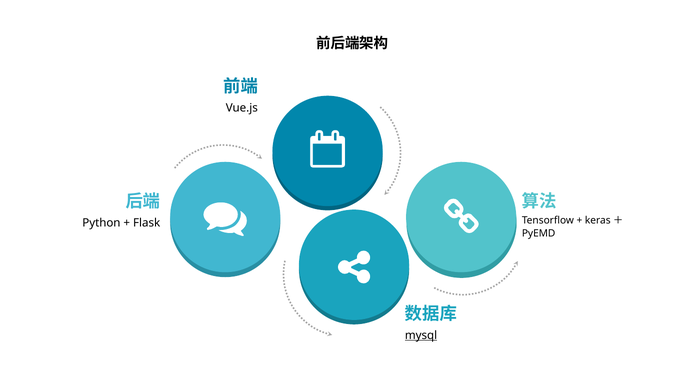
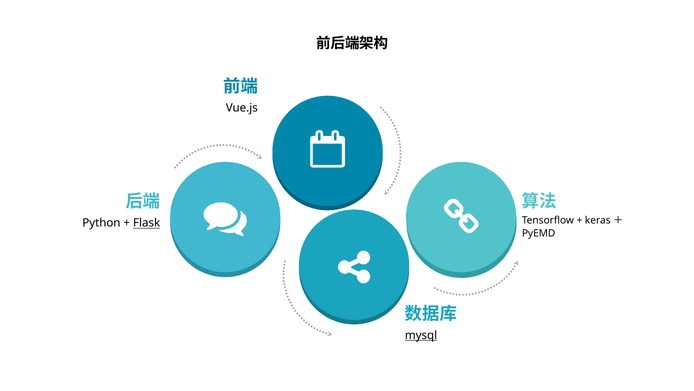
Flask underline: none -> present
